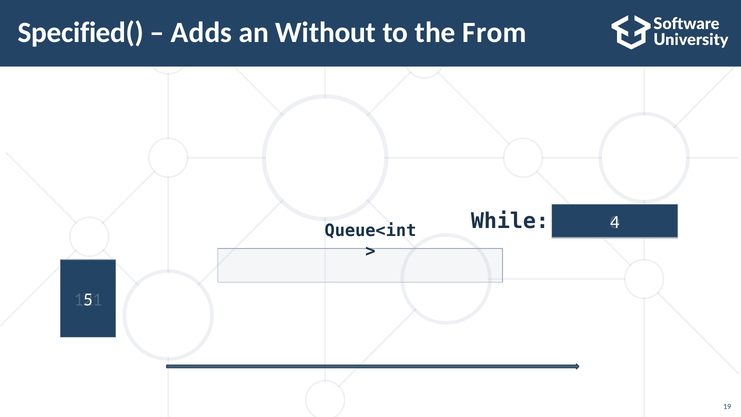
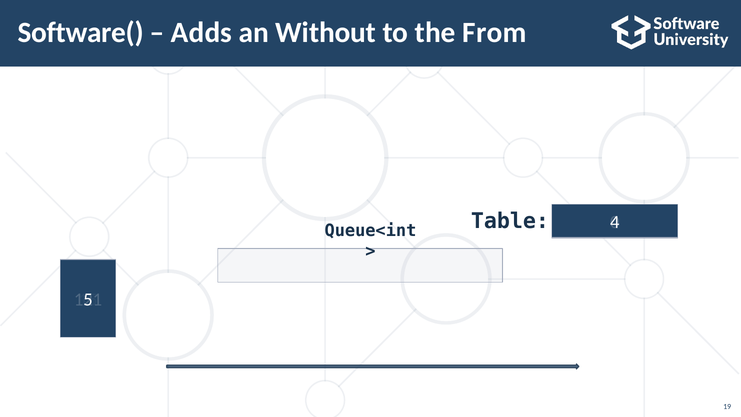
Specified(: Specified( -> Software(
While: While -> Table
